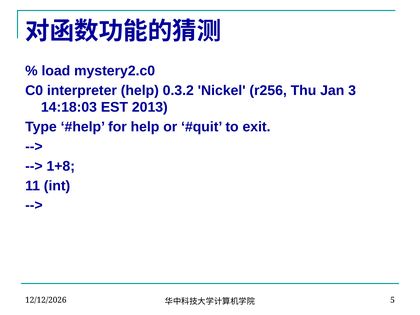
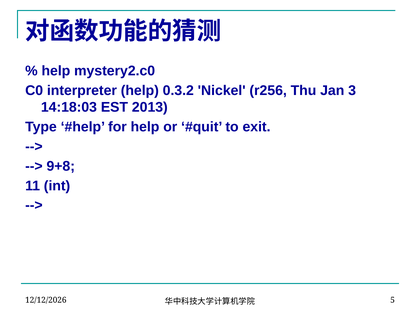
load at (56, 71): load -> help
1+8: 1+8 -> 9+8
